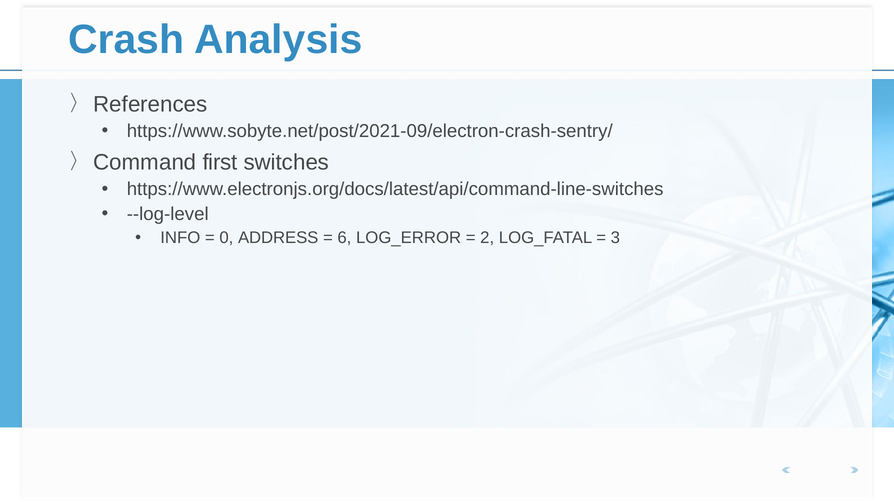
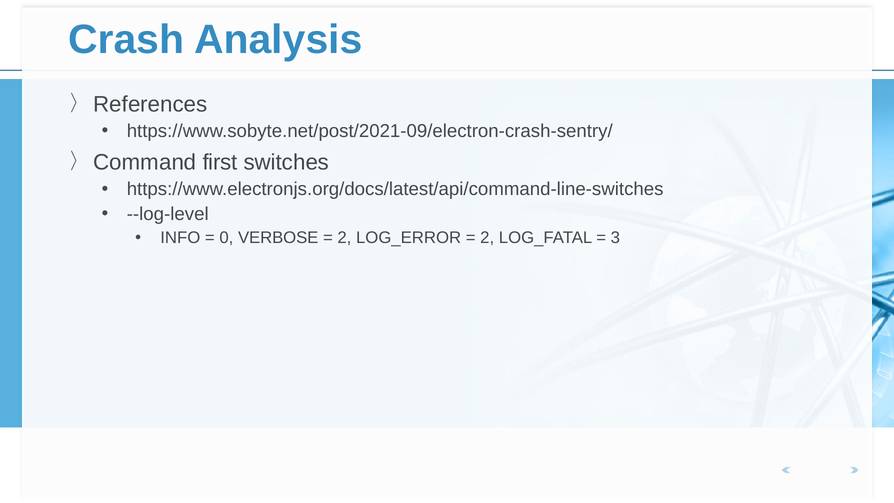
ADDRESS: ADDRESS -> VERBOSE
6 at (344, 238): 6 -> 2
